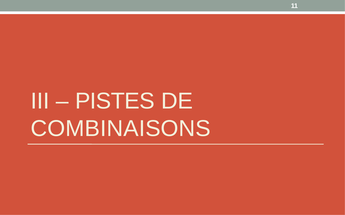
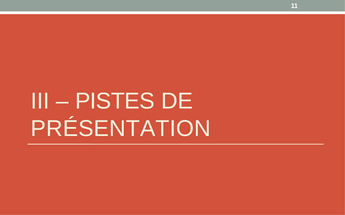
COMBINAISONS: COMBINAISONS -> PRÉSENTATION
